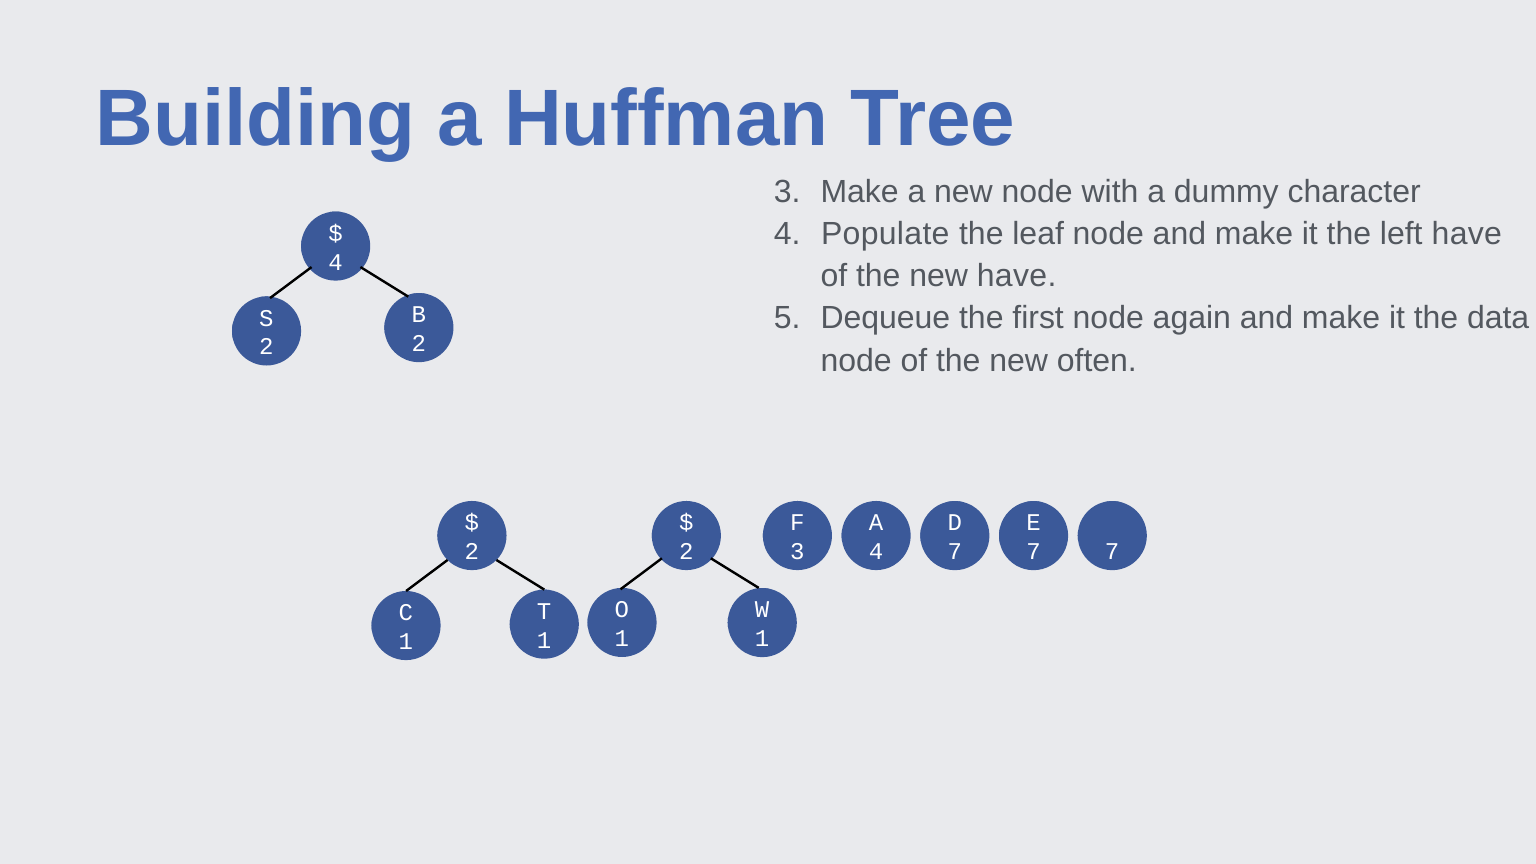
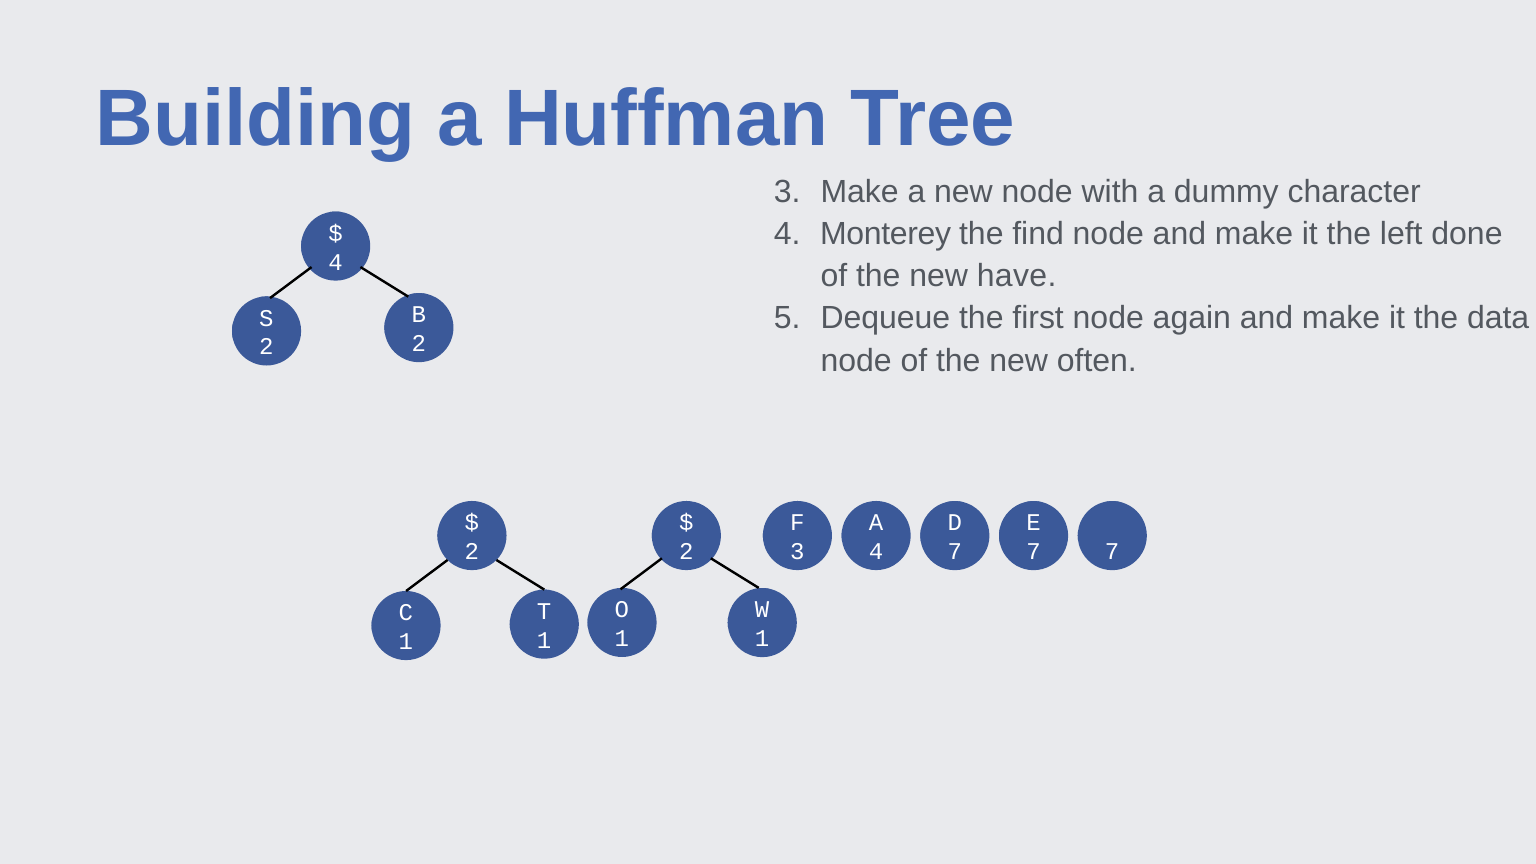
Populate: Populate -> Monterey
leaf: leaf -> find
left have: have -> done
